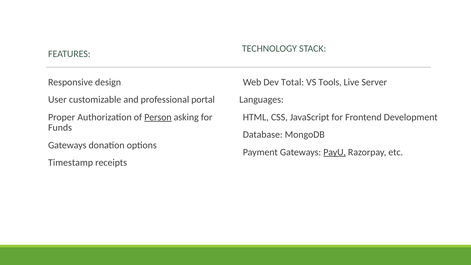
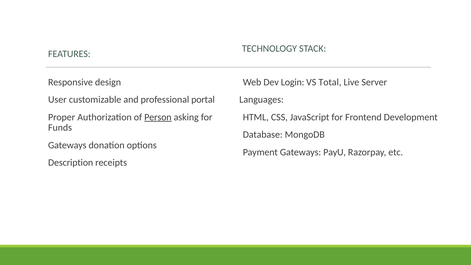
Total: Total -> Login
Tools: Tools -> Total
PayU underline: present -> none
Timestamp: Timestamp -> Description
